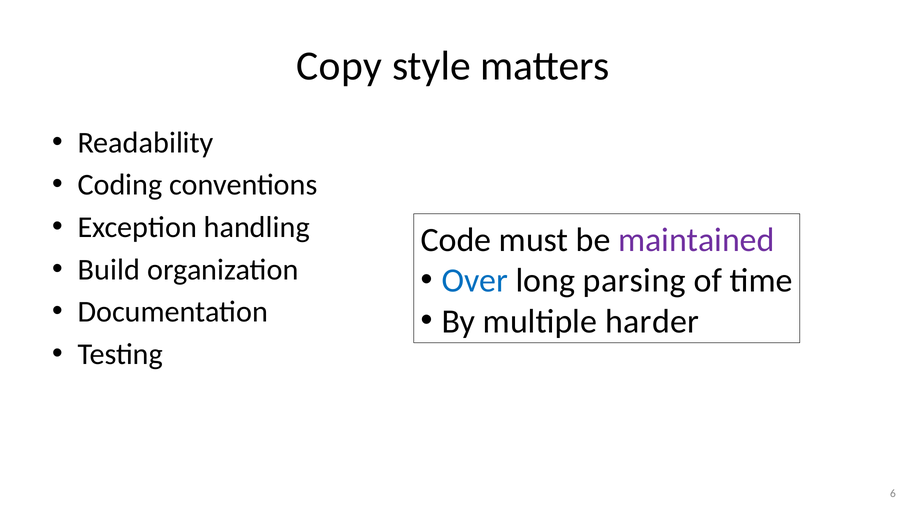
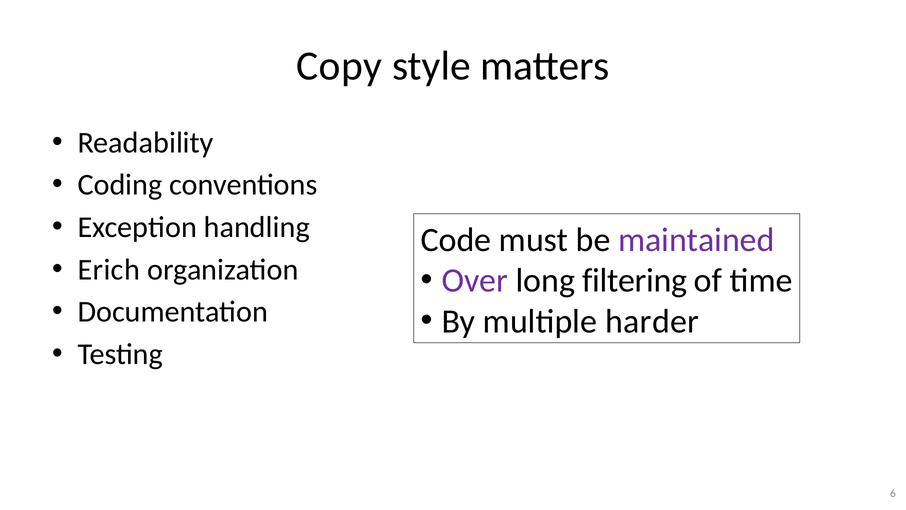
Build: Build -> Erich
Over colour: blue -> purple
parsing: parsing -> filtering
